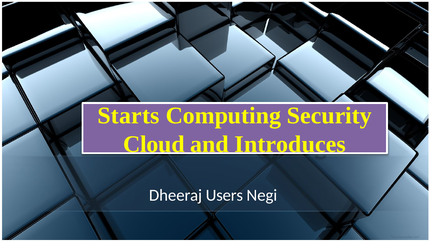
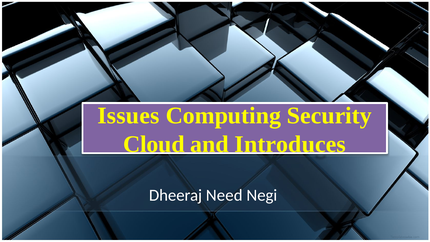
Starts: Starts -> Issues
Users: Users -> Need
